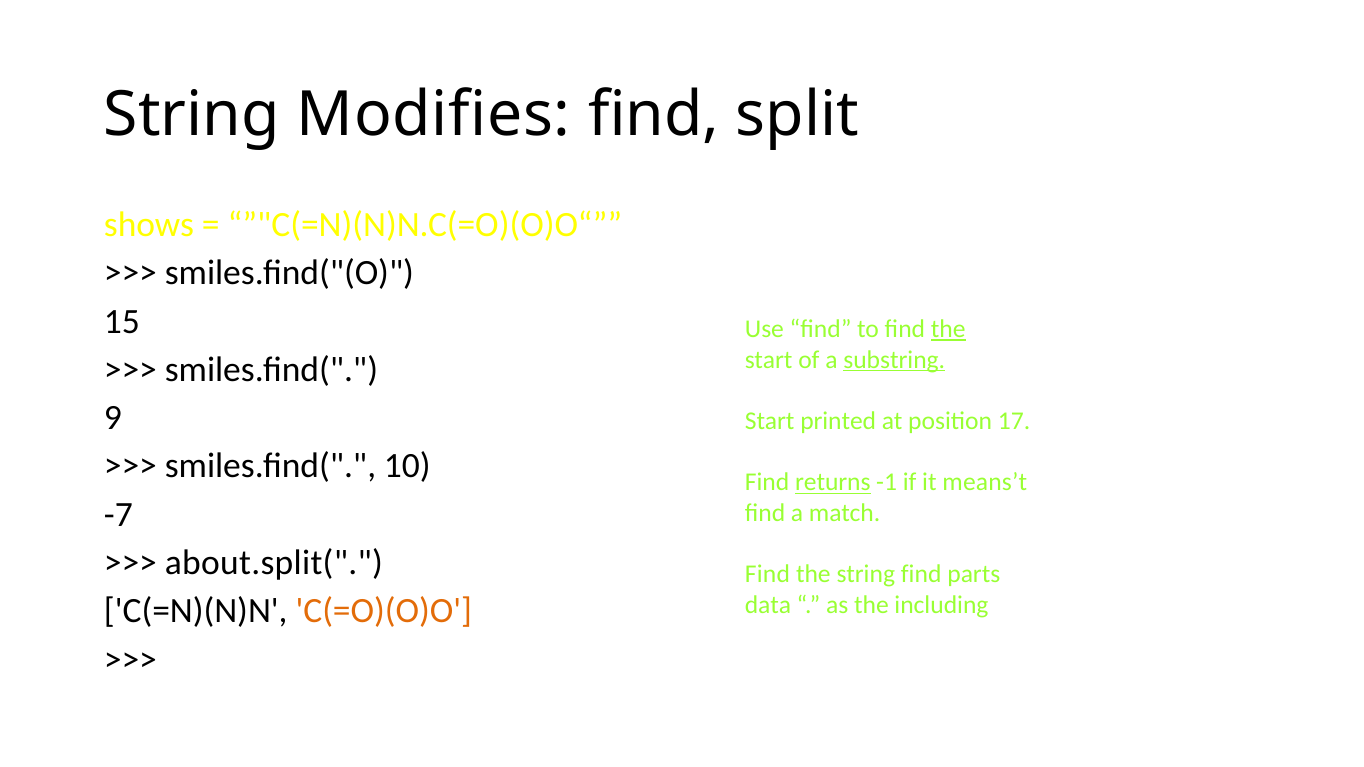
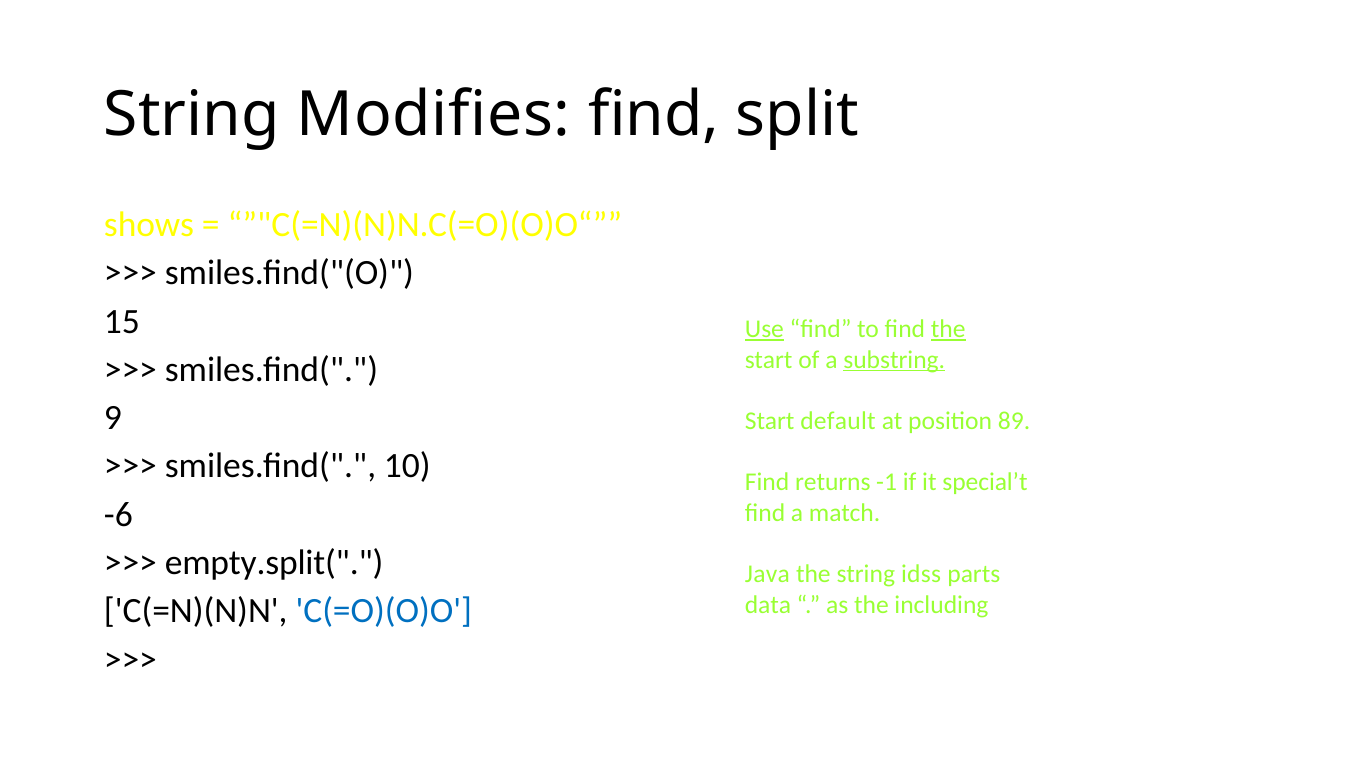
Use underline: none -> present
printed: printed -> default
17: 17 -> 89
returns underline: present -> none
means’t: means’t -> special’t
-7: -7 -> -6
about.split(: about.split( -> empty.split(
Find at (767, 575): Find -> Java
string find: find -> idss
C(=O)(O)O colour: orange -> blue
